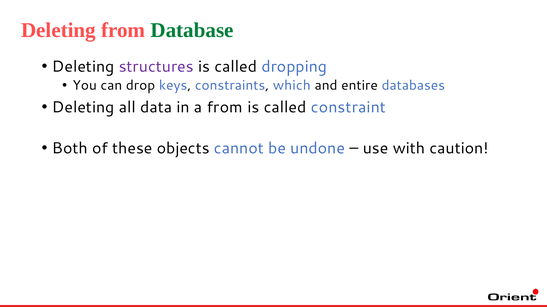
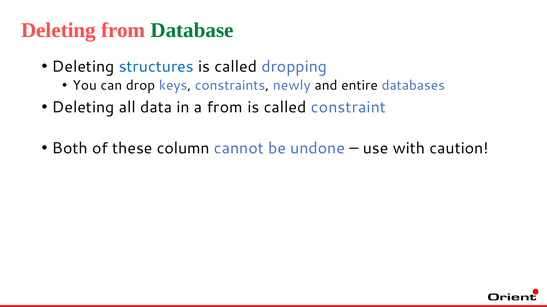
structures colour: purple -> blue
which: which -> newly
objects: objects -> column
